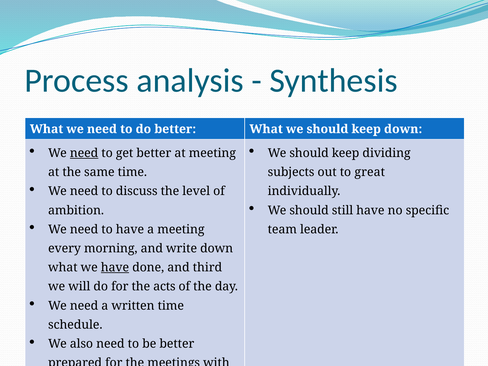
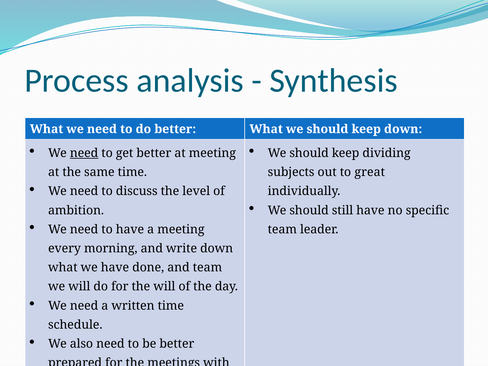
have at (115, 268) underline: present -> none
and third: third -> team
the acts: acts -> will
